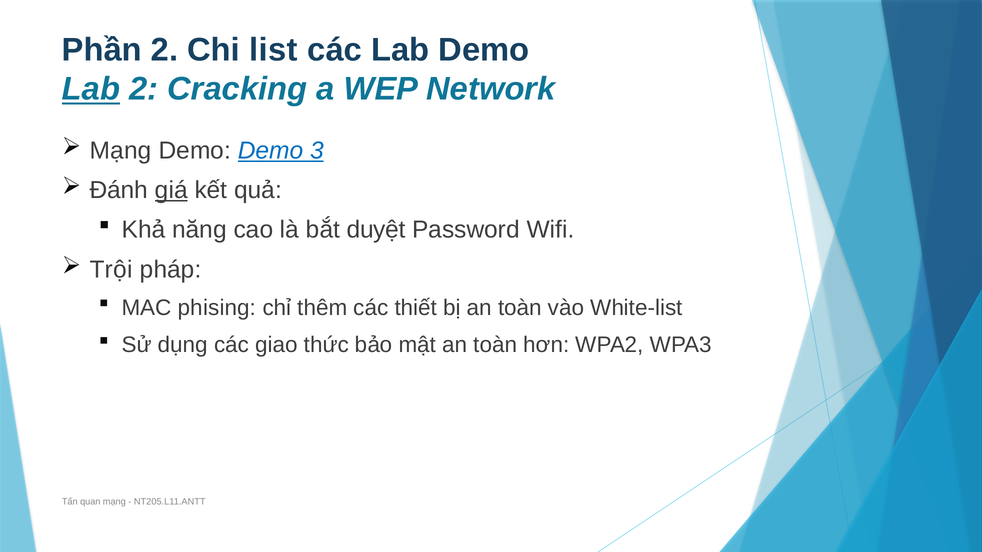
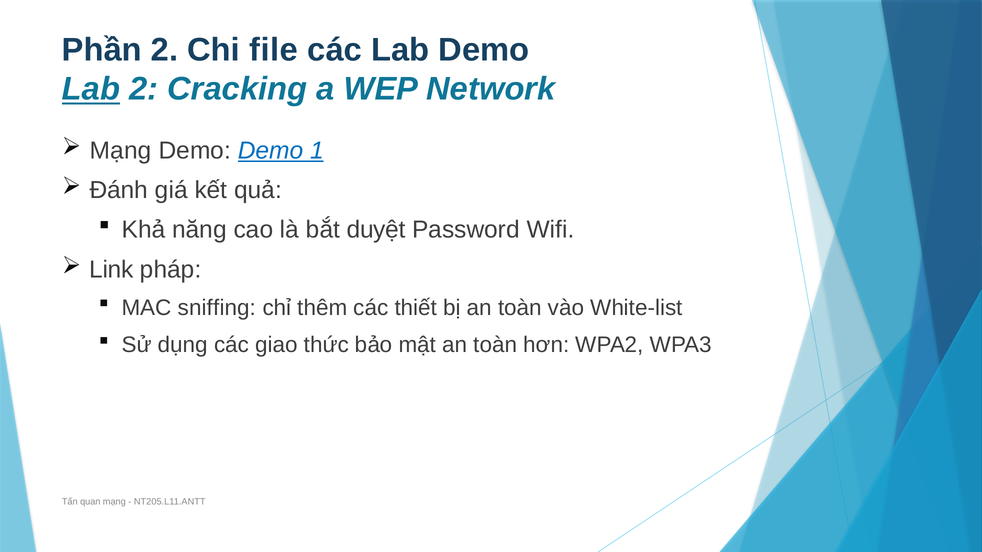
list: list -> file
3: 3 -> 1
giá underline: present -> none
Trội: Trội -> Link
phising: phising -> sniffing
